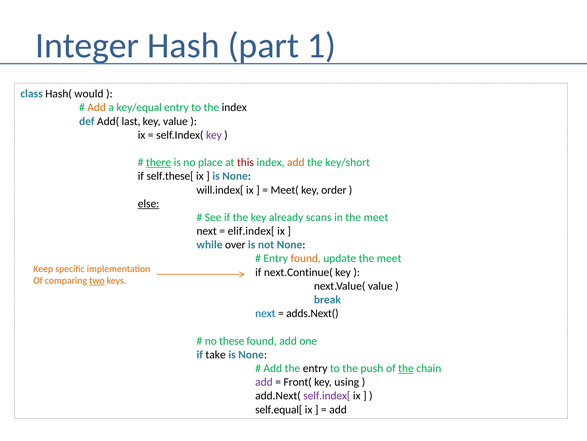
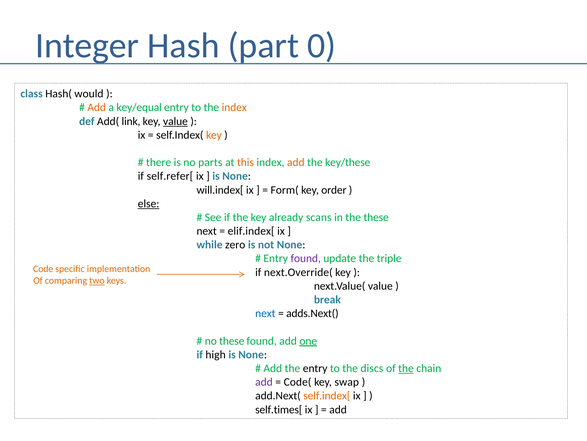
1: 1 -> 0
index at (234, 107) colour: black -> orange
last: last -> link
value at (175, 121) underline: none -> present
key at (214, 135) colour: purple -> orange
there underline: present -> none
place: place -> parts
this colour: red -> orange
key/short: key/short -> key/these
self.these[: self.these[ -> self.refer[
Meet(: Meet( -> Form(
in the meet: meet -> these
over: over -> zero
found at (306, 258) colour: orange -> purple
update the meet: meet -> triple
Keep: Keep -> Code
next.Continue(: next.Continue( -> next.Override(
one underline: none -> present
take: take -> high
push: push -> discs
Front(: Front( -> Code(
using: using -> swap
self.index[ colour: purple -> orange
self.equal[: self.equal[ -> self.times[
